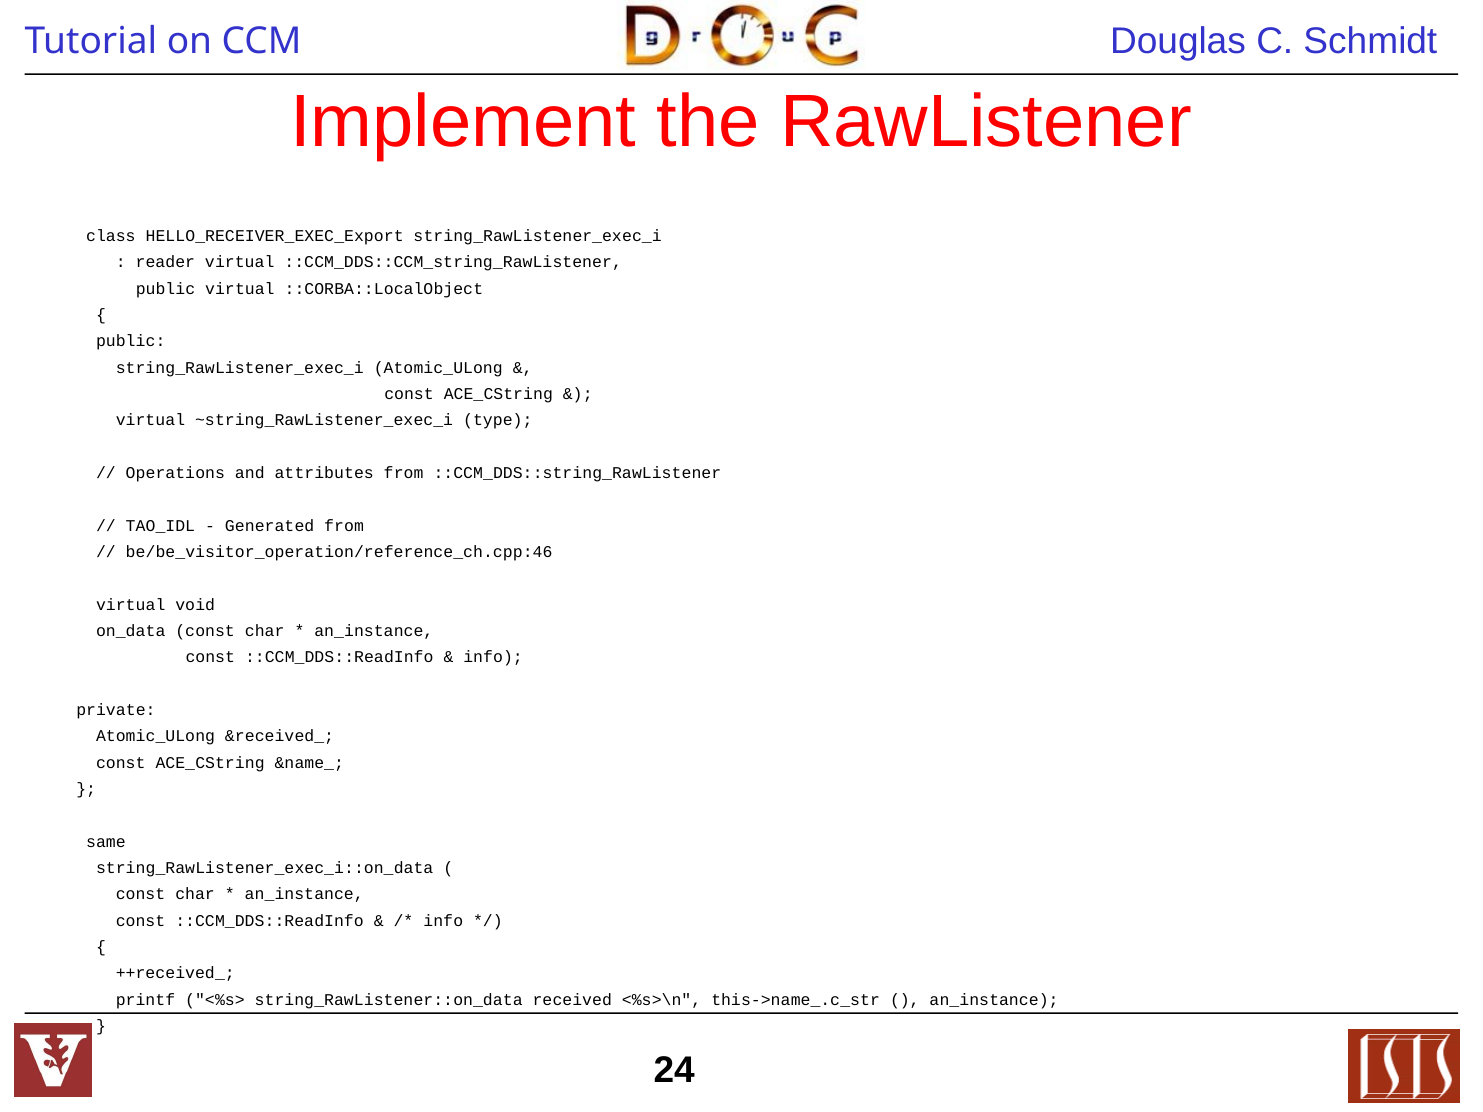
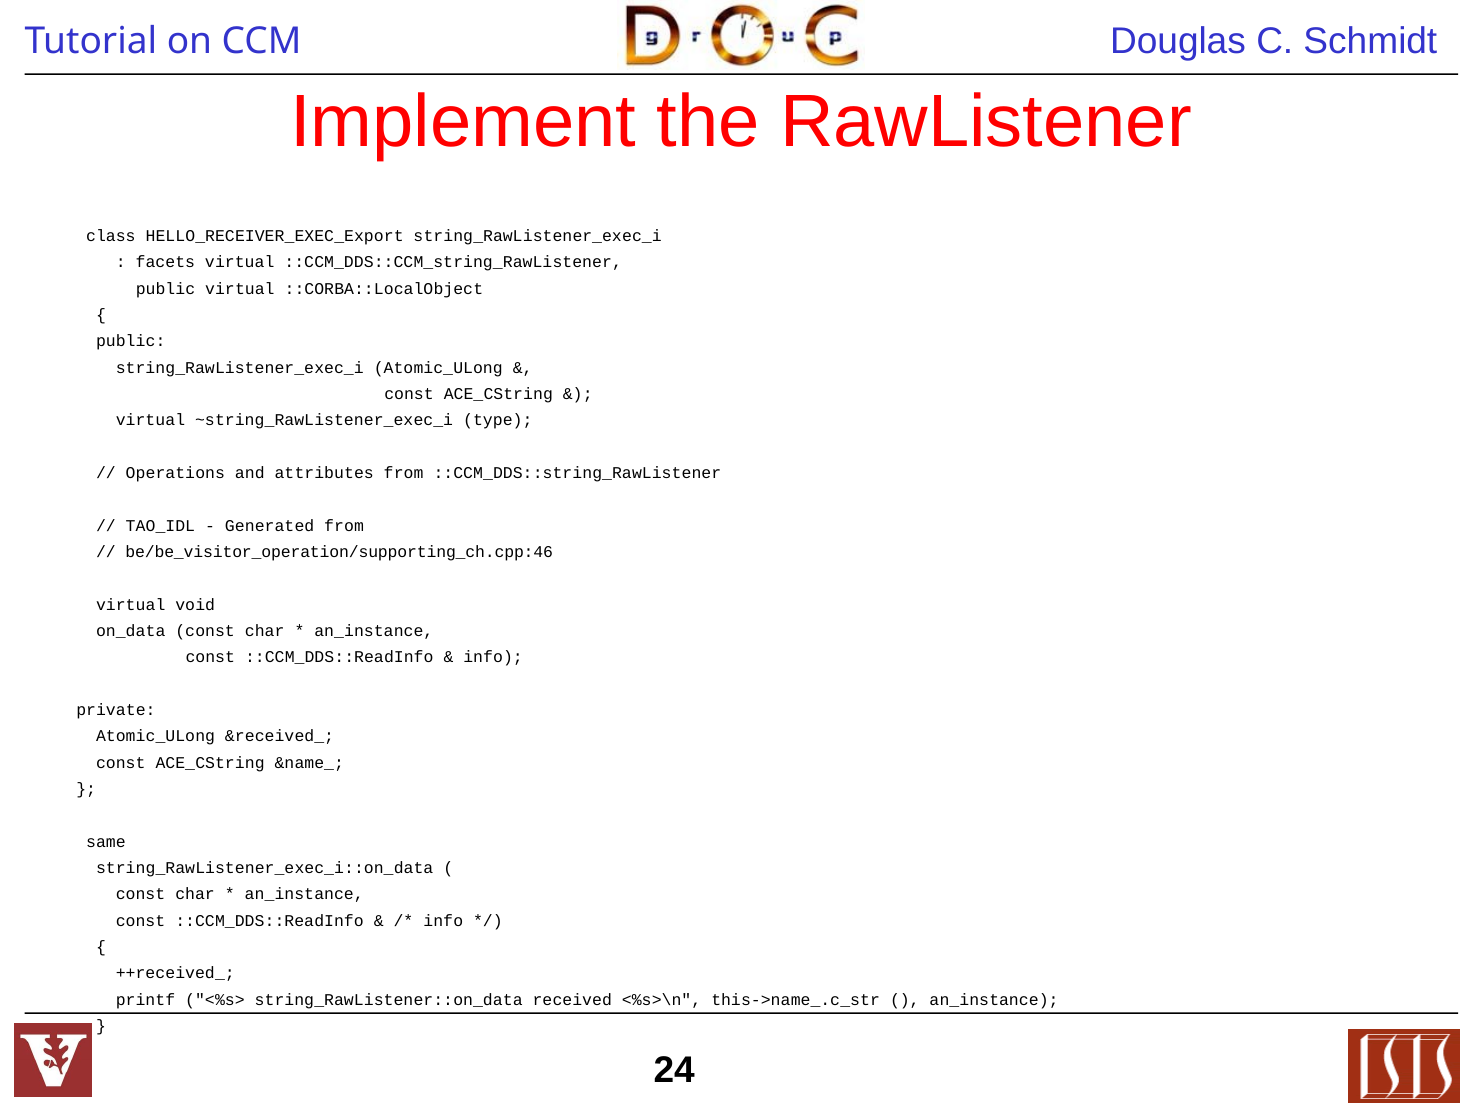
reader: reader -> facets
be/be_visitor_operation/reference_ch.cpp:46: be/be_visitor_operation/reference_ch.cpp:46 -> be/be_visitor_operation/supporting_ch.cpp:46
